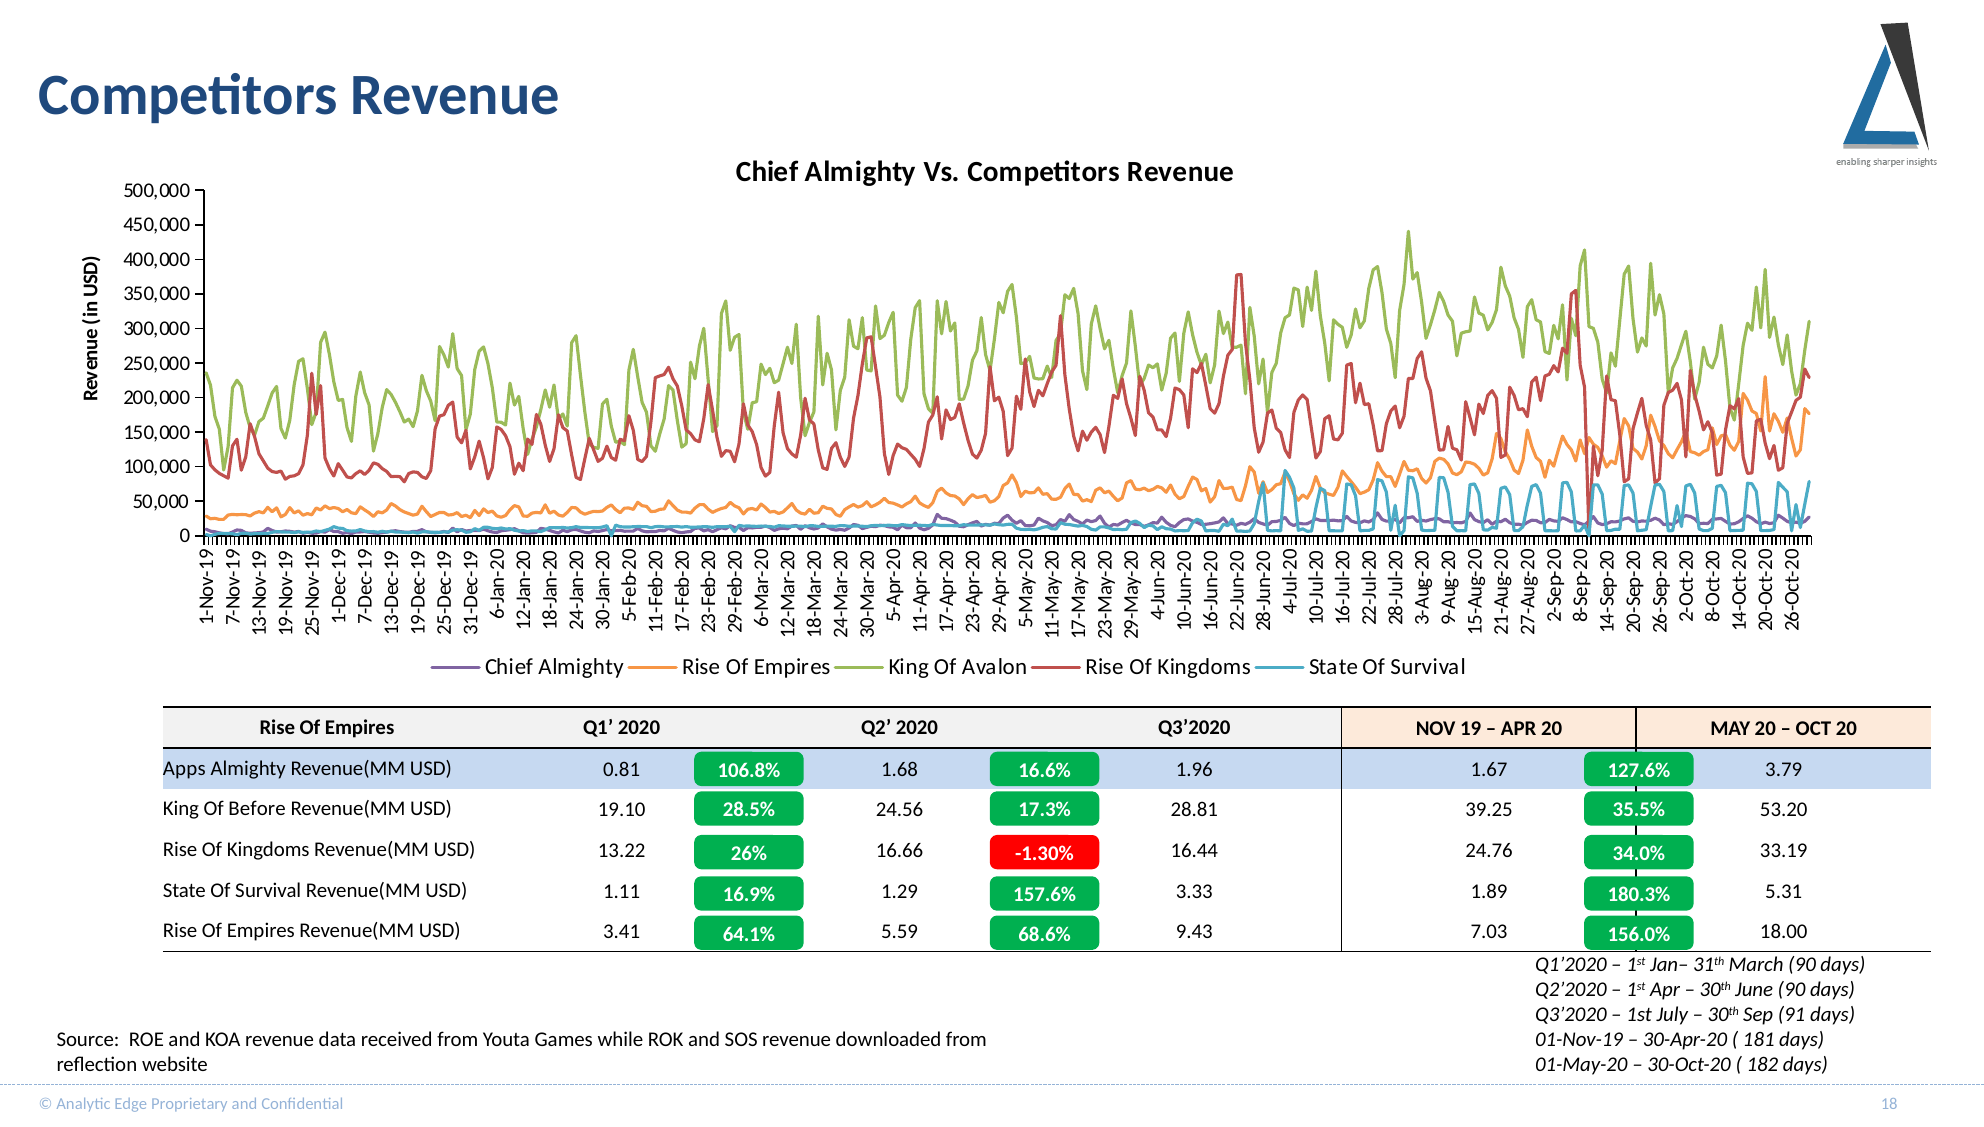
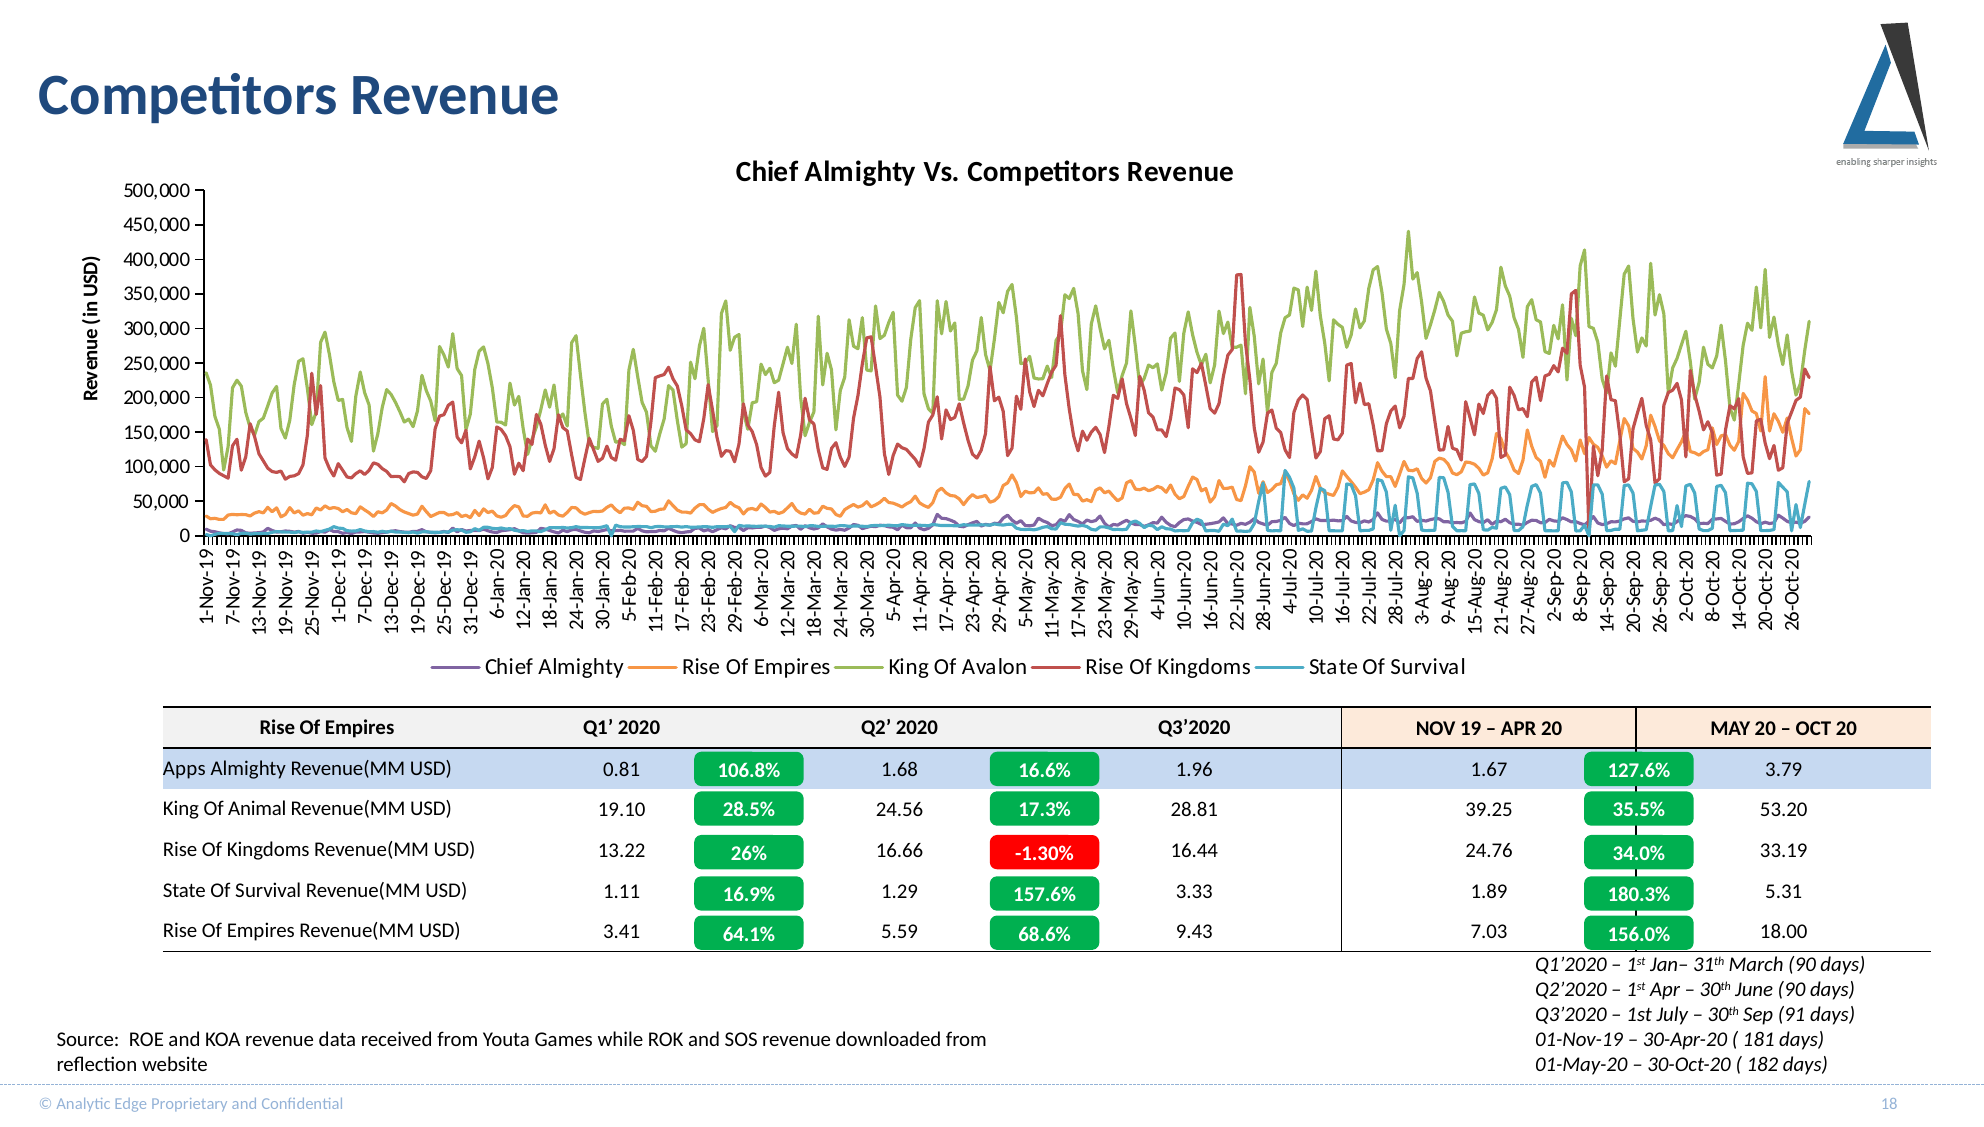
Before: Before -> Animal
